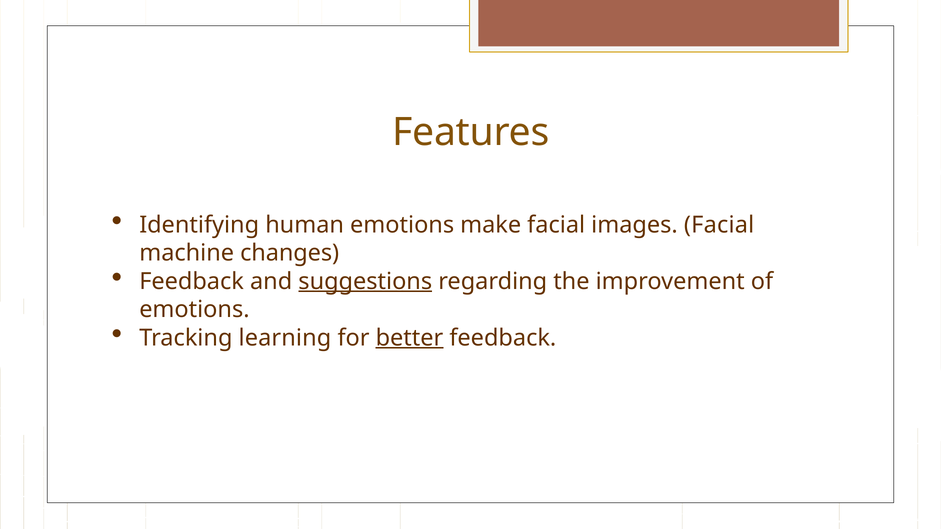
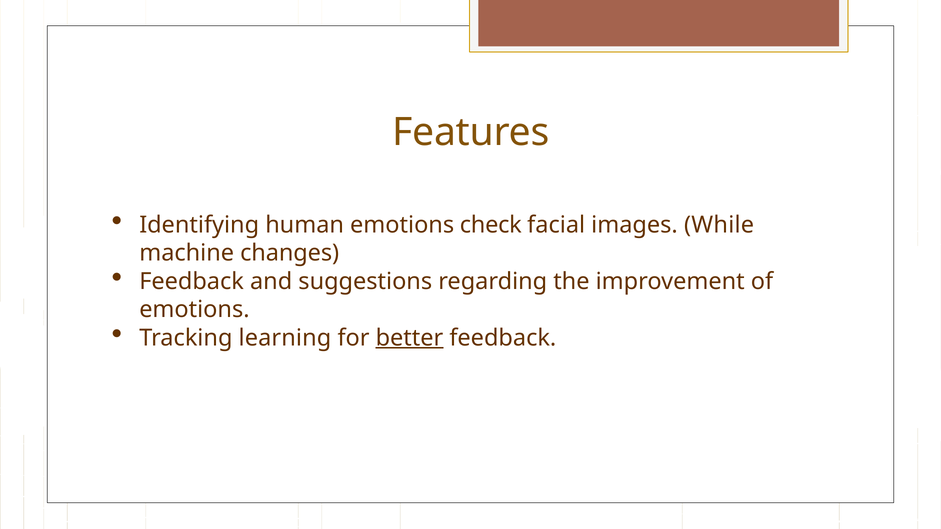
make: make -> check
images Facial: Facial -> While
suggestions underline: present -> none
